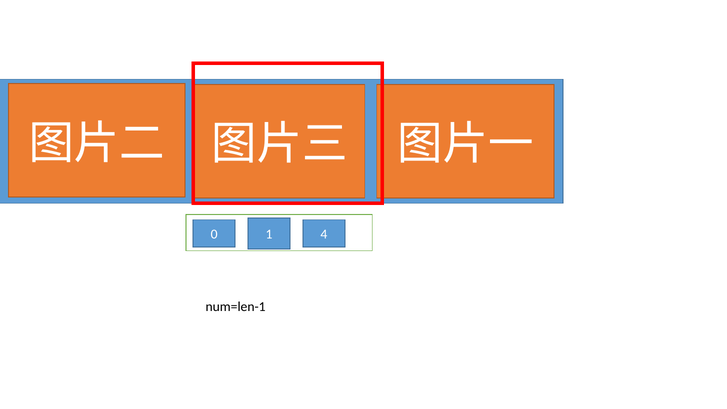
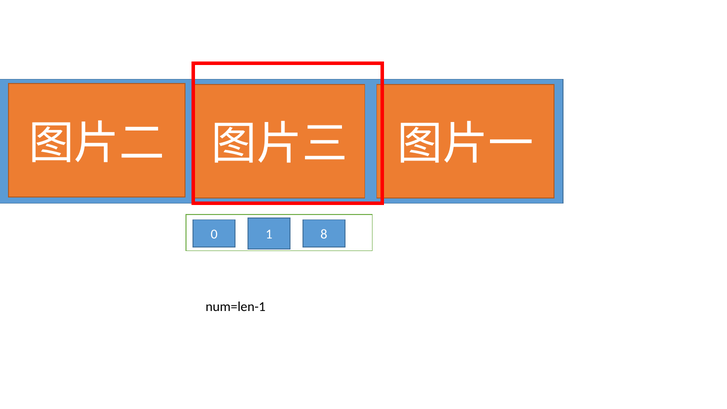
4: 4 -> 8
